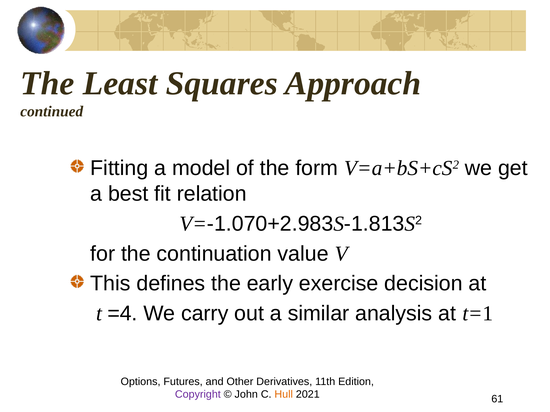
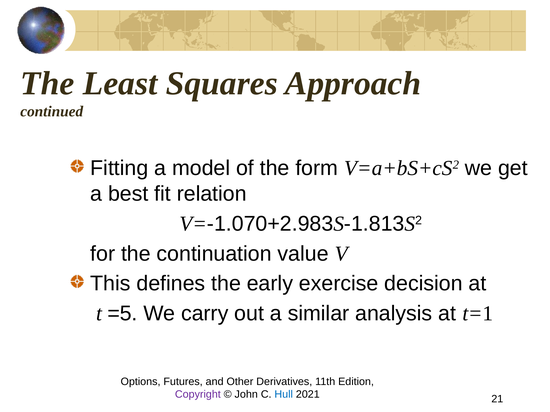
=4: =4 -> =5
Hull colour: orange -> blue
61: 61 -> 21
